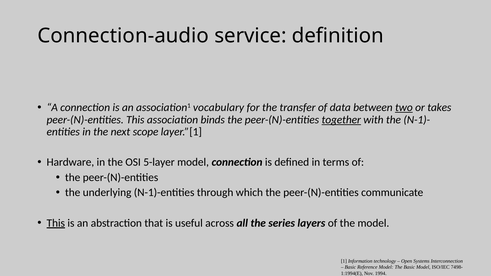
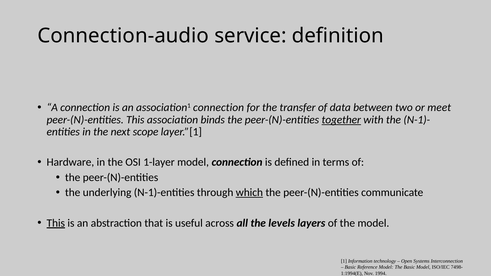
association1 vocabulary: vocabulary -> connection
two underline: present -> none
takes: takes -> meet
5-layer: 5-layer -> 1-layer
which underline: none -> present
series: series -> levels
